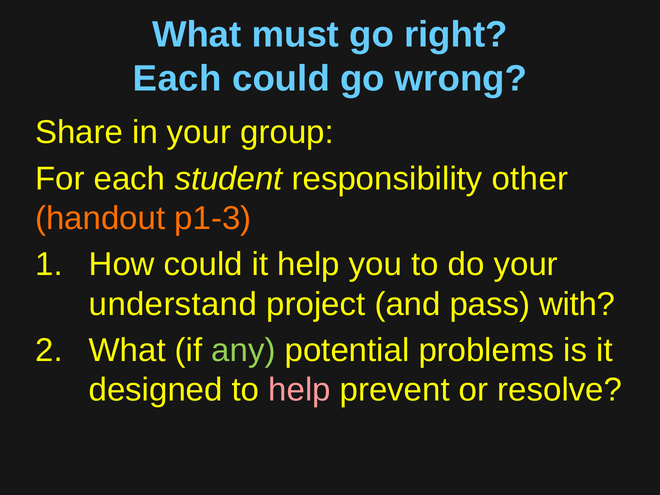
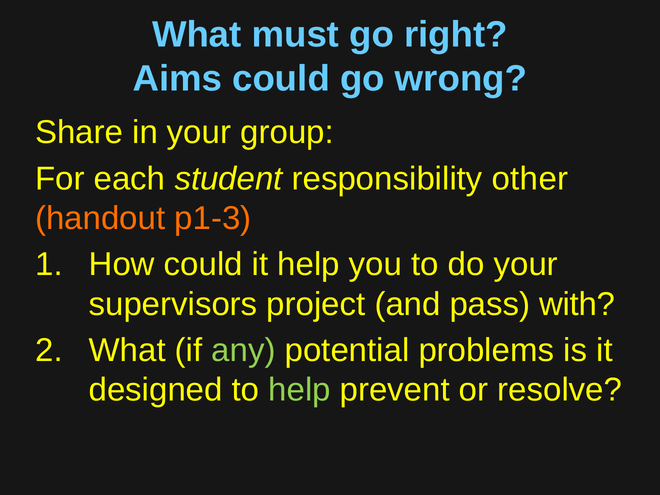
Each at (177, 79): Each -> Aims
understand: understand -> supervisors
help at (300, 390) colour: pink -> light green
